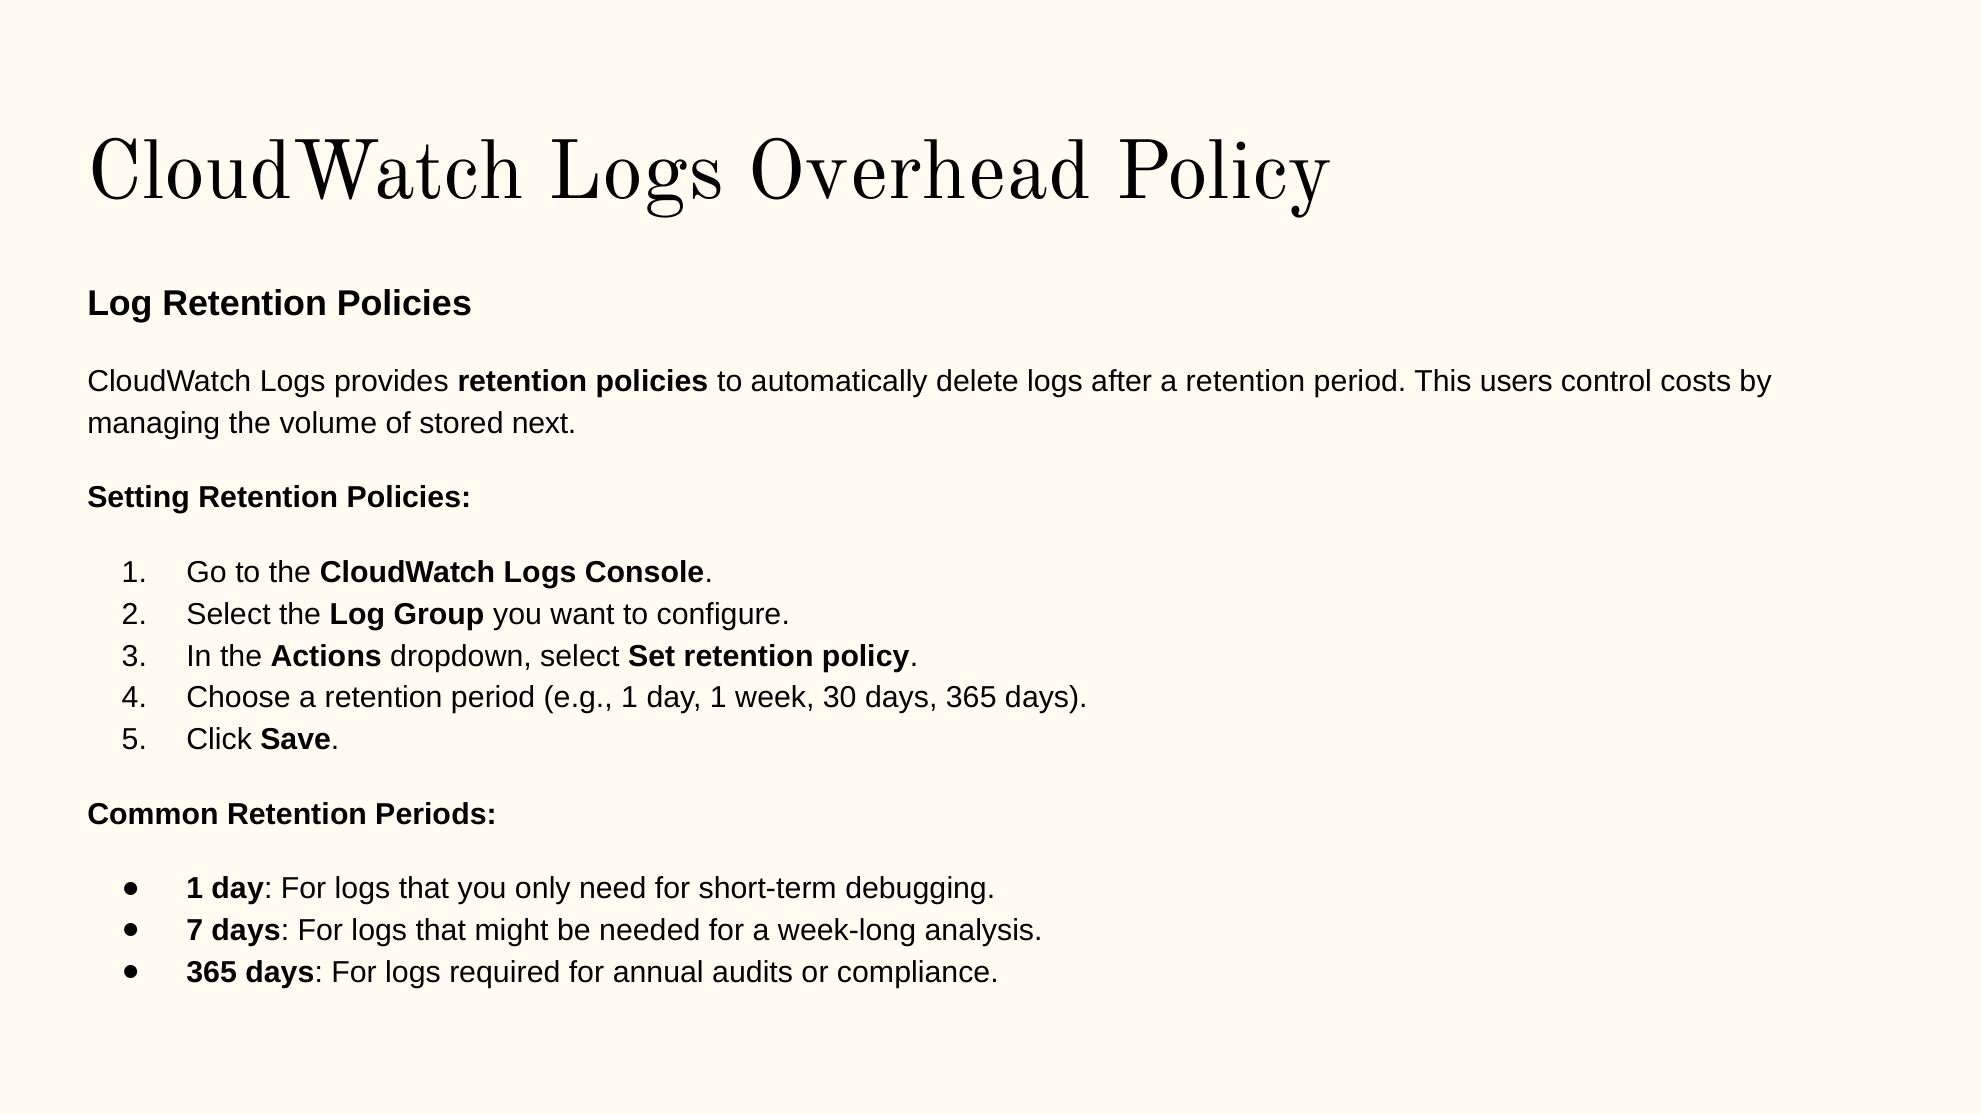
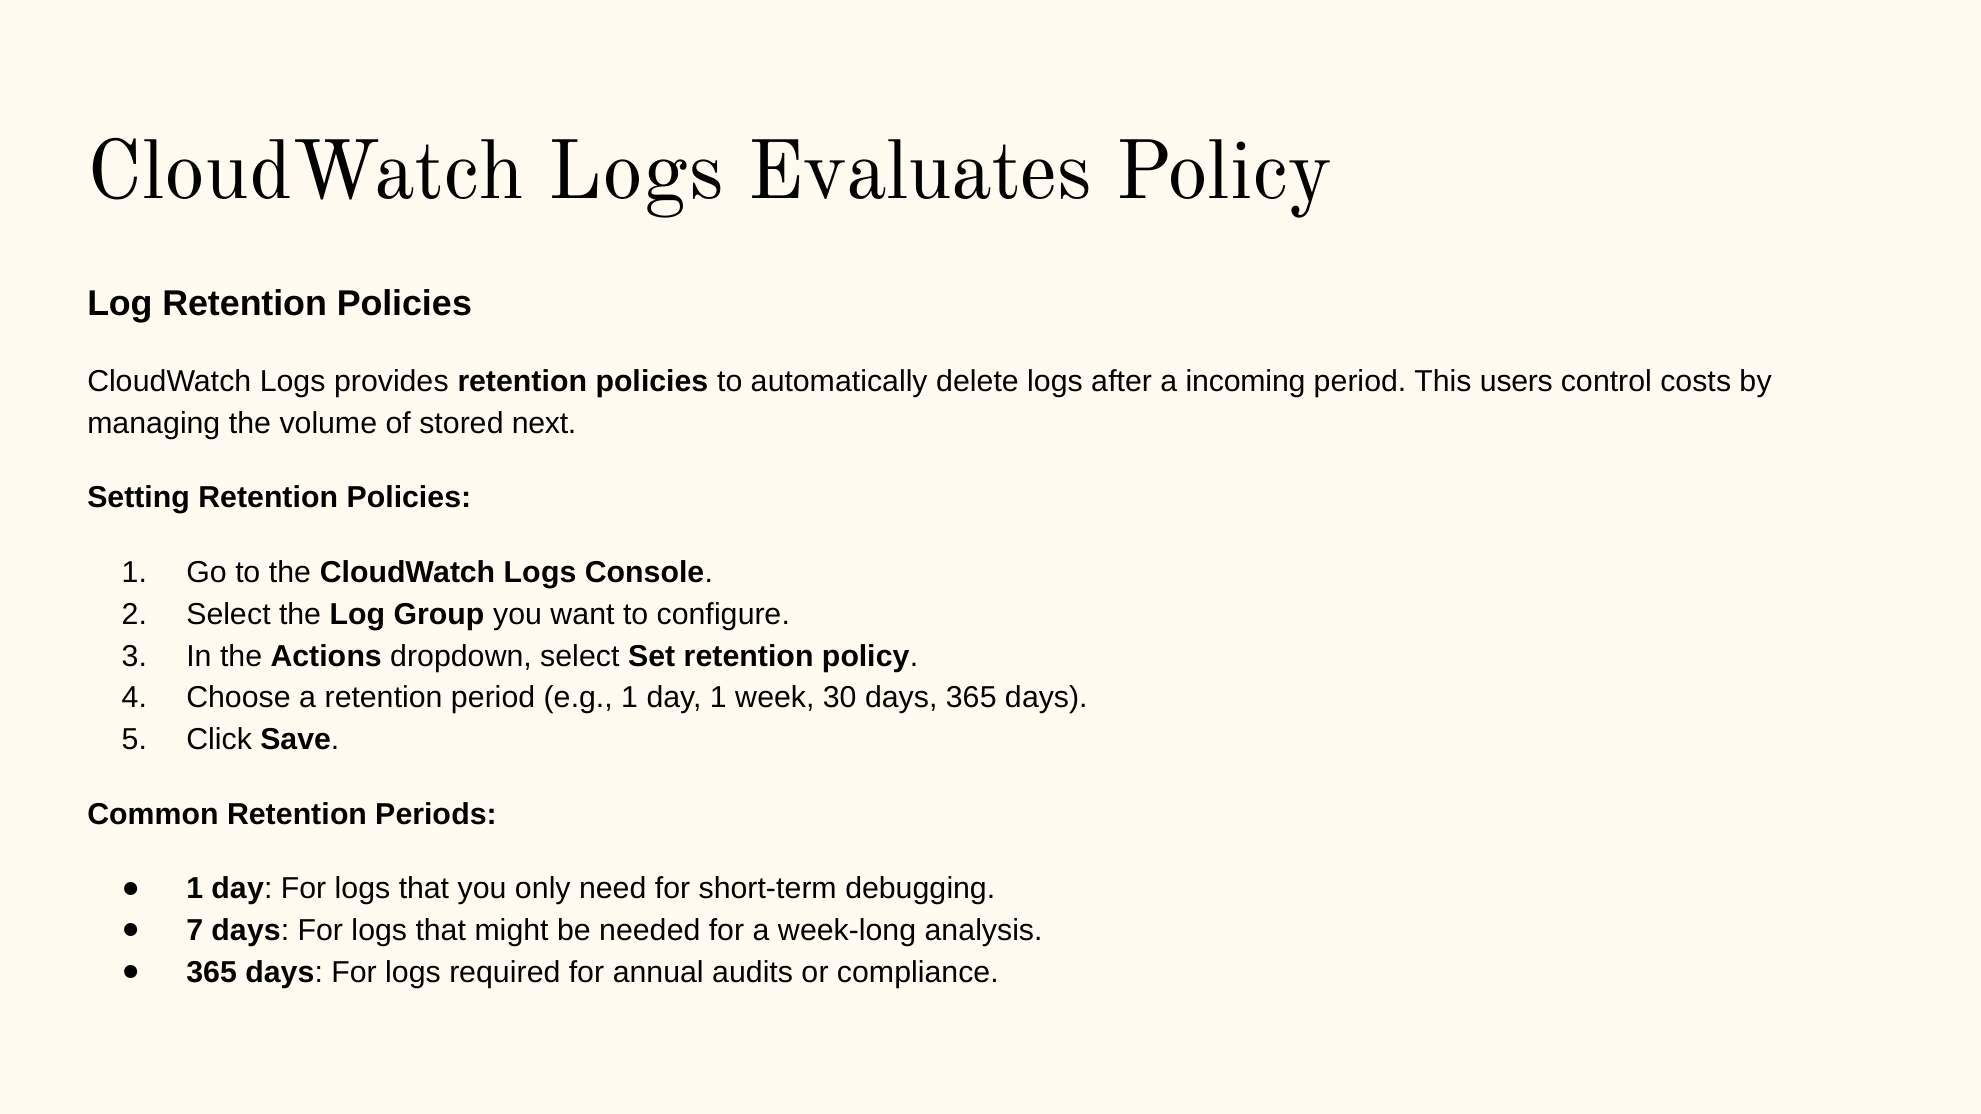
Overhead: Overhead -> Evaluates
after a retention: retention -> incoming
